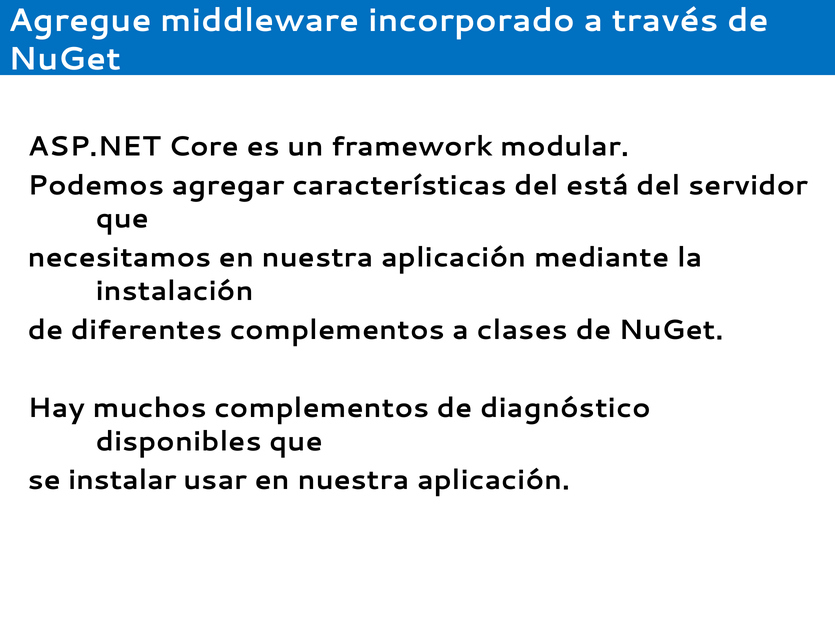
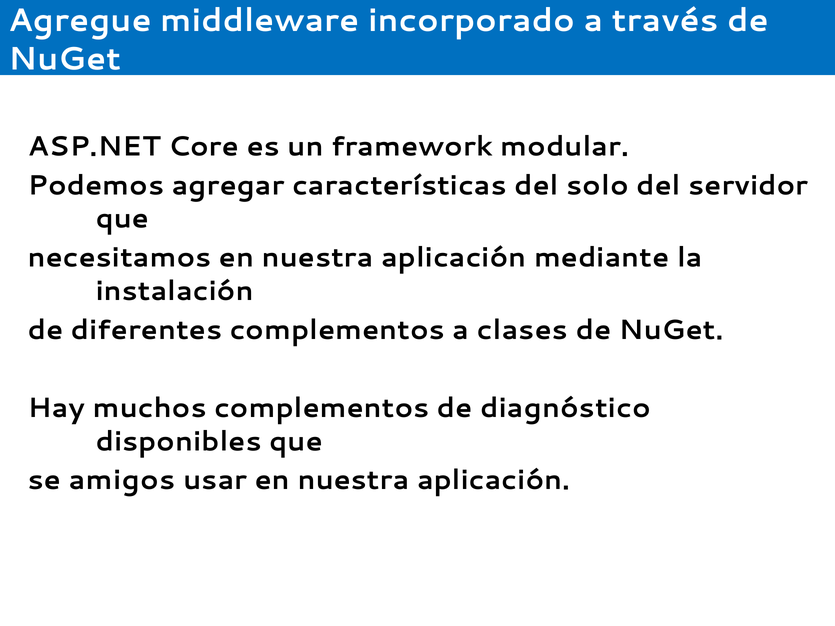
está: está -> solo
instalar: instalar -> amigos
